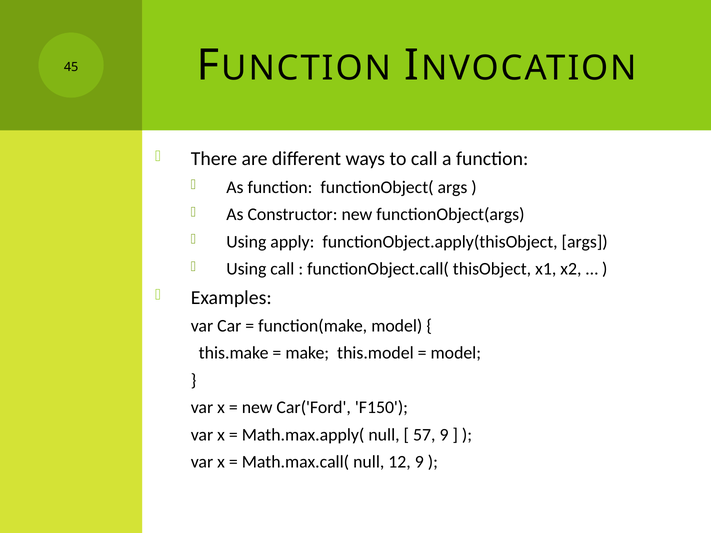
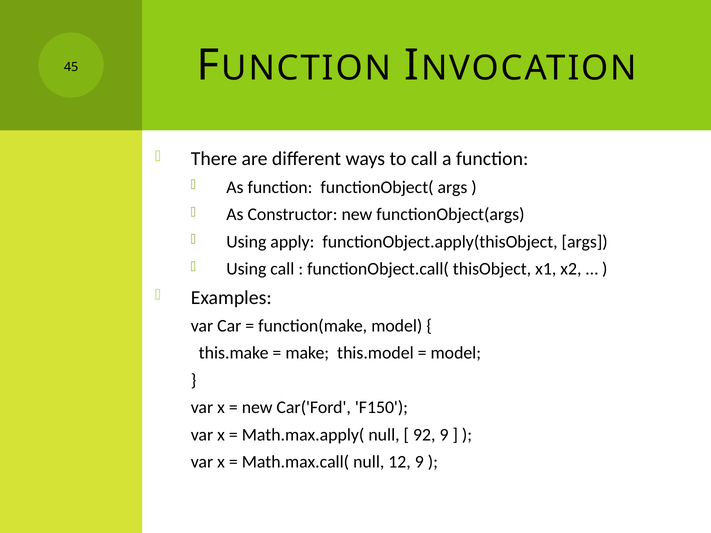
57: 57 -> 92
